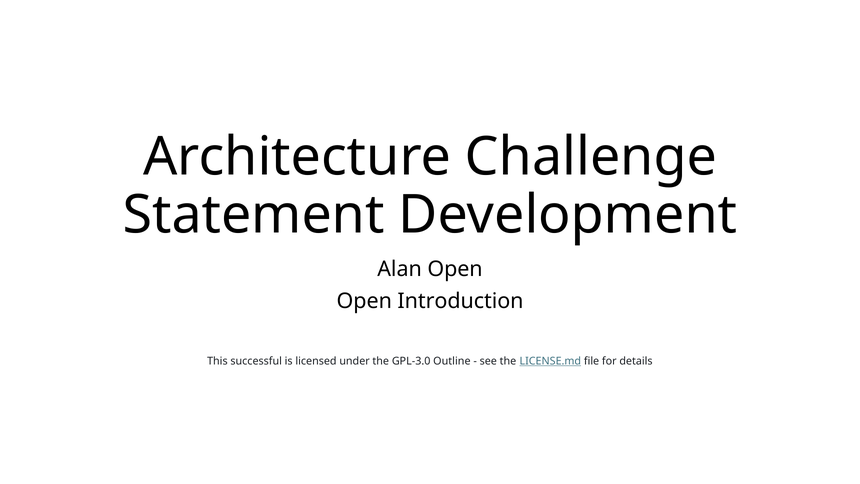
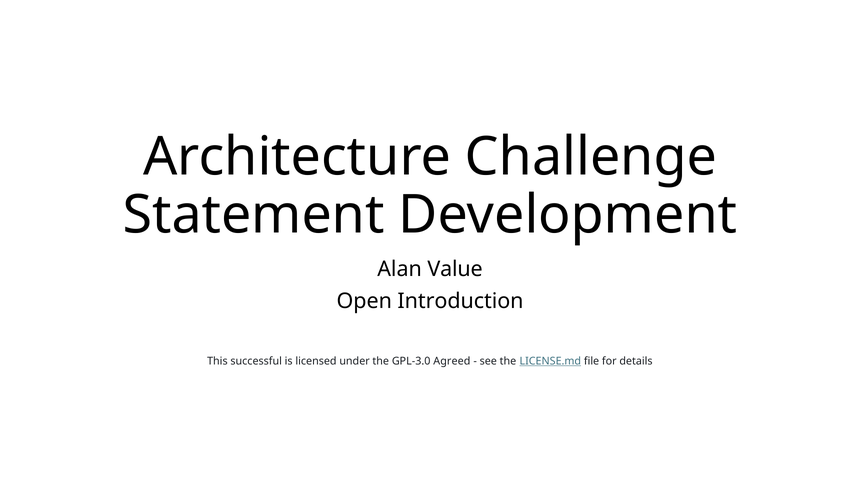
Alan Open: Open -> Value
Outline: Outline -> Agreed
